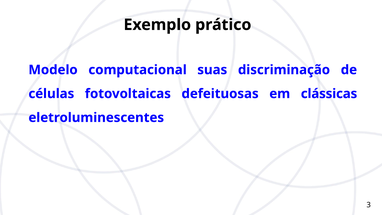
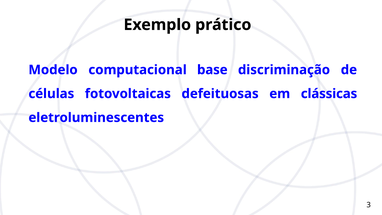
suas: suas -> base
